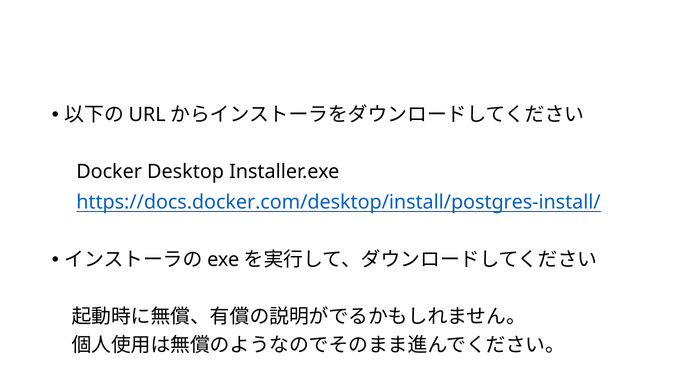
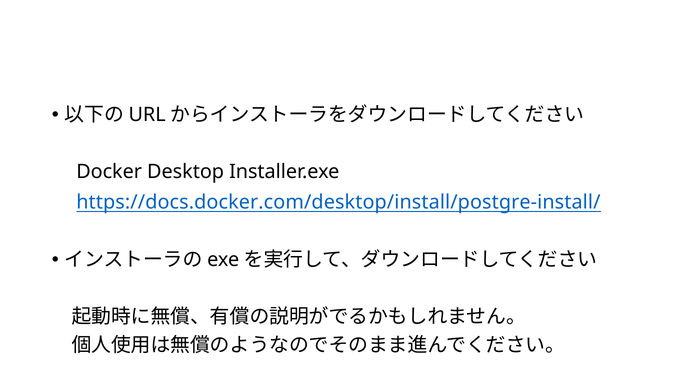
https://docs.docker.com/desktop/install/postgres-install/: https://docs.docker.com/desktop/install/postgres-install/ -> https://docs.docker.com/desktop/install/postgre-install/
